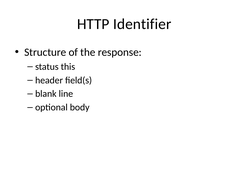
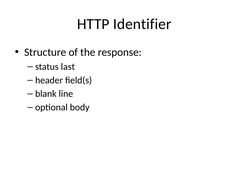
this: this -> last
